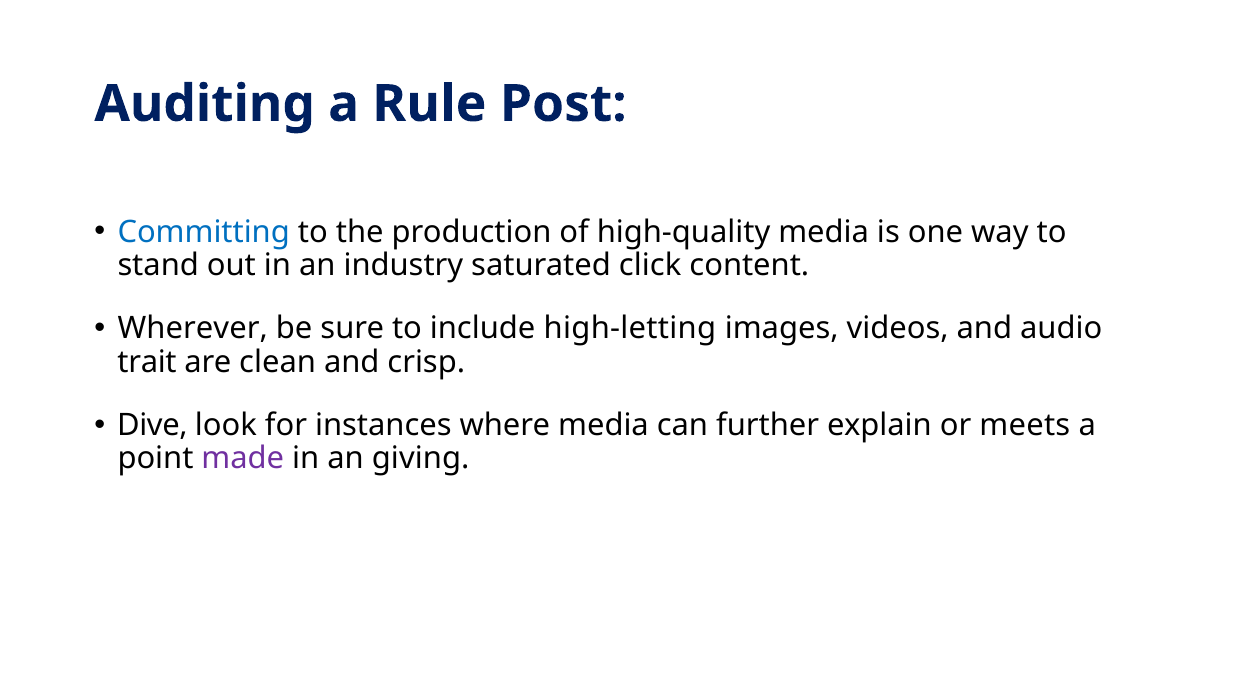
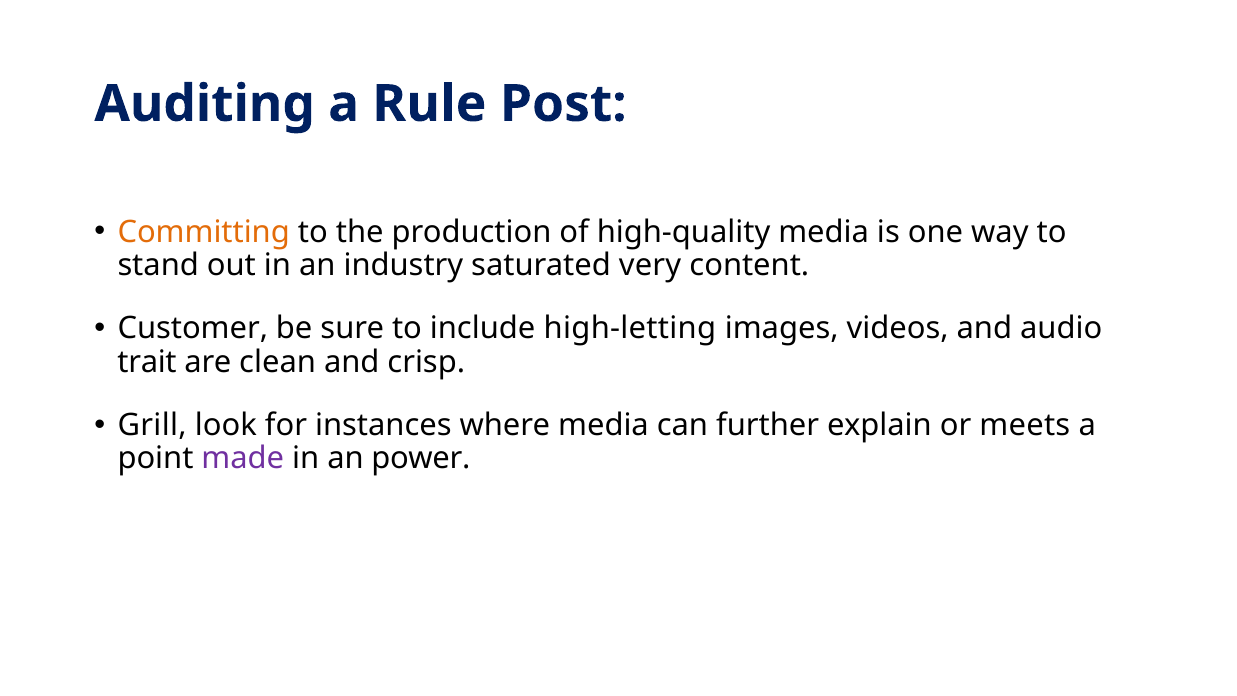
Committing colour: blue -> orange
click: click -> very
Wherever: Wherever -> Customer
Dive: Dive -> Grill
giving: giving -> power
